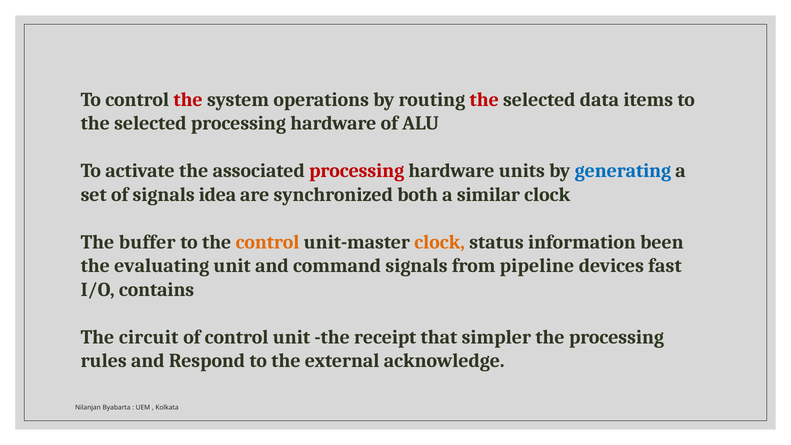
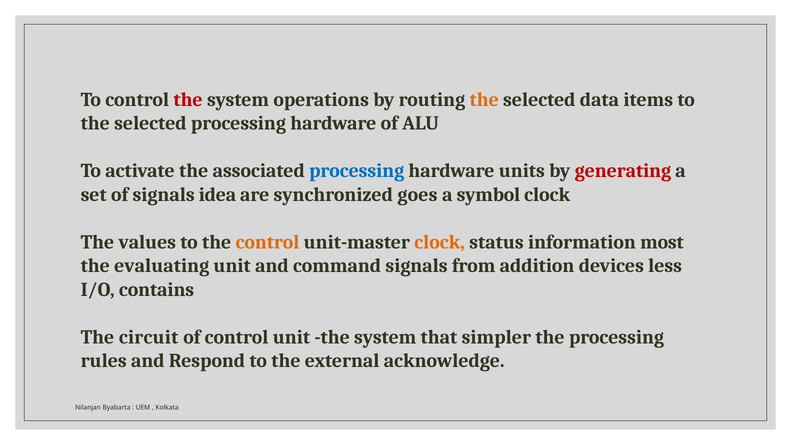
the at (484, 100) colour: red -> orange
processing at (357, 171) colour: red -> blue
generating colour: blue -> red
both: both -> goes
similar: similar -> symbol
buffer: buffer -> values
been: been -> most
pipeline: pipeline -> addition
fast: fast -> less
unit the receipt: receipt -> system
